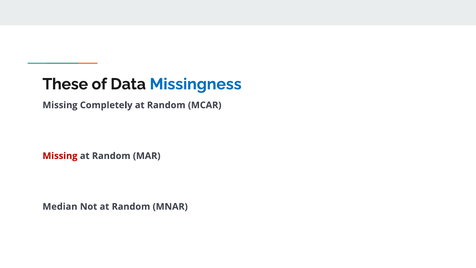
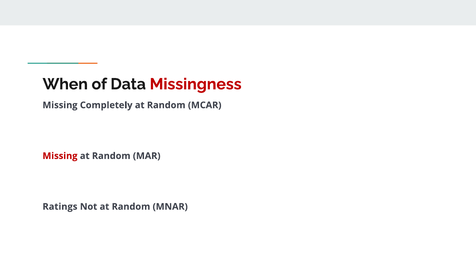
These: These -> When
Missingness colour: blue -> red
Median: Median -> Ratings
